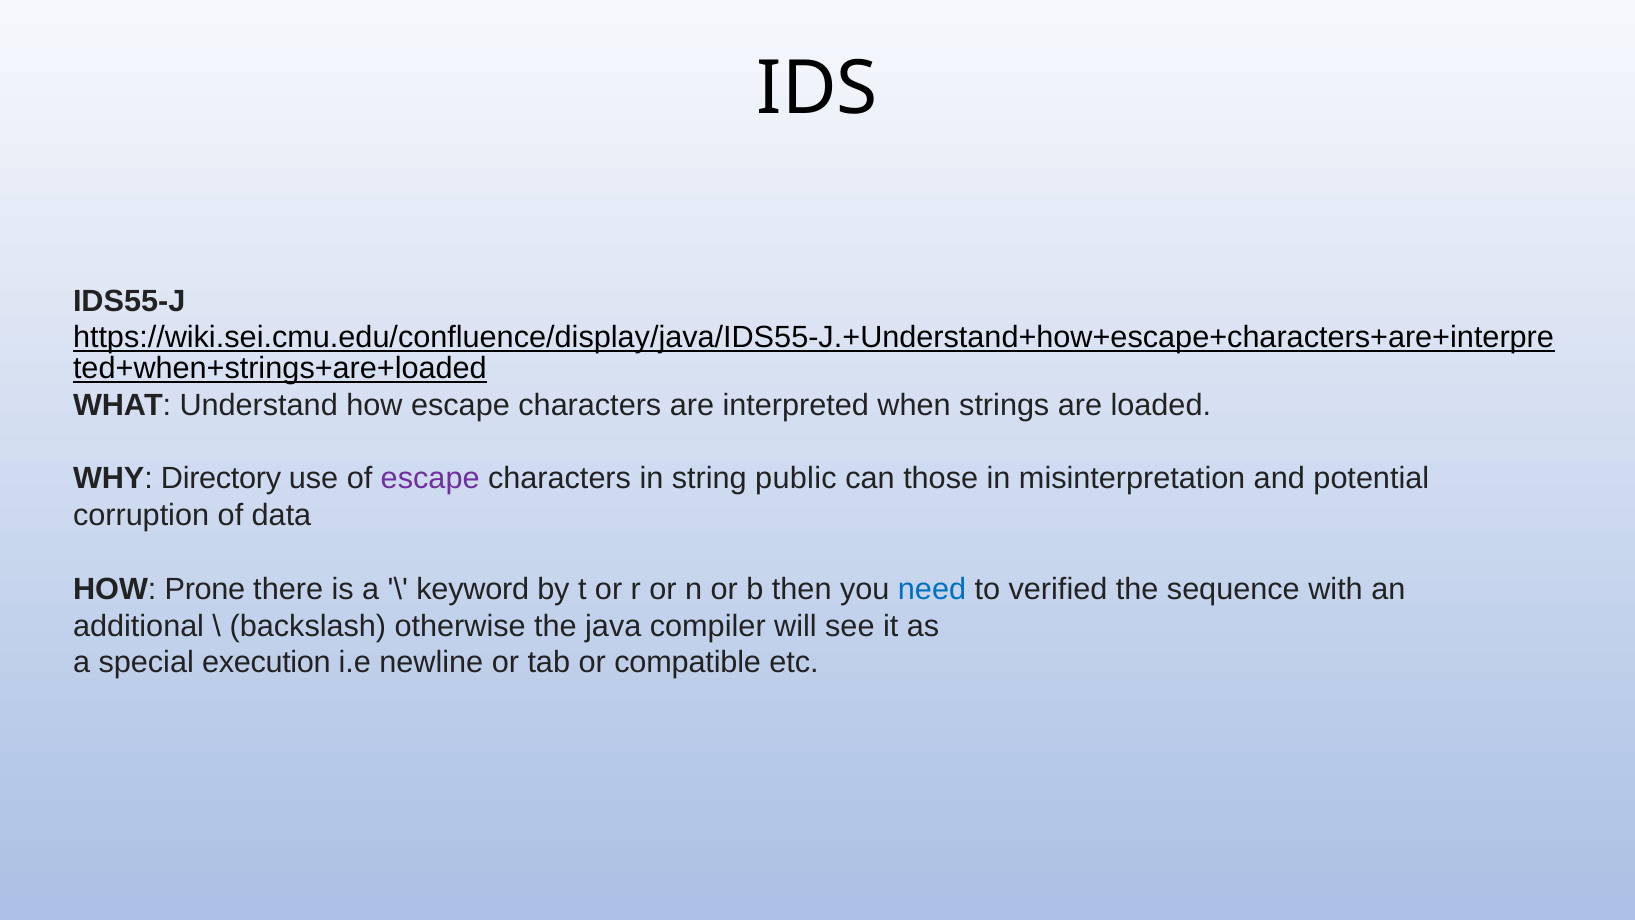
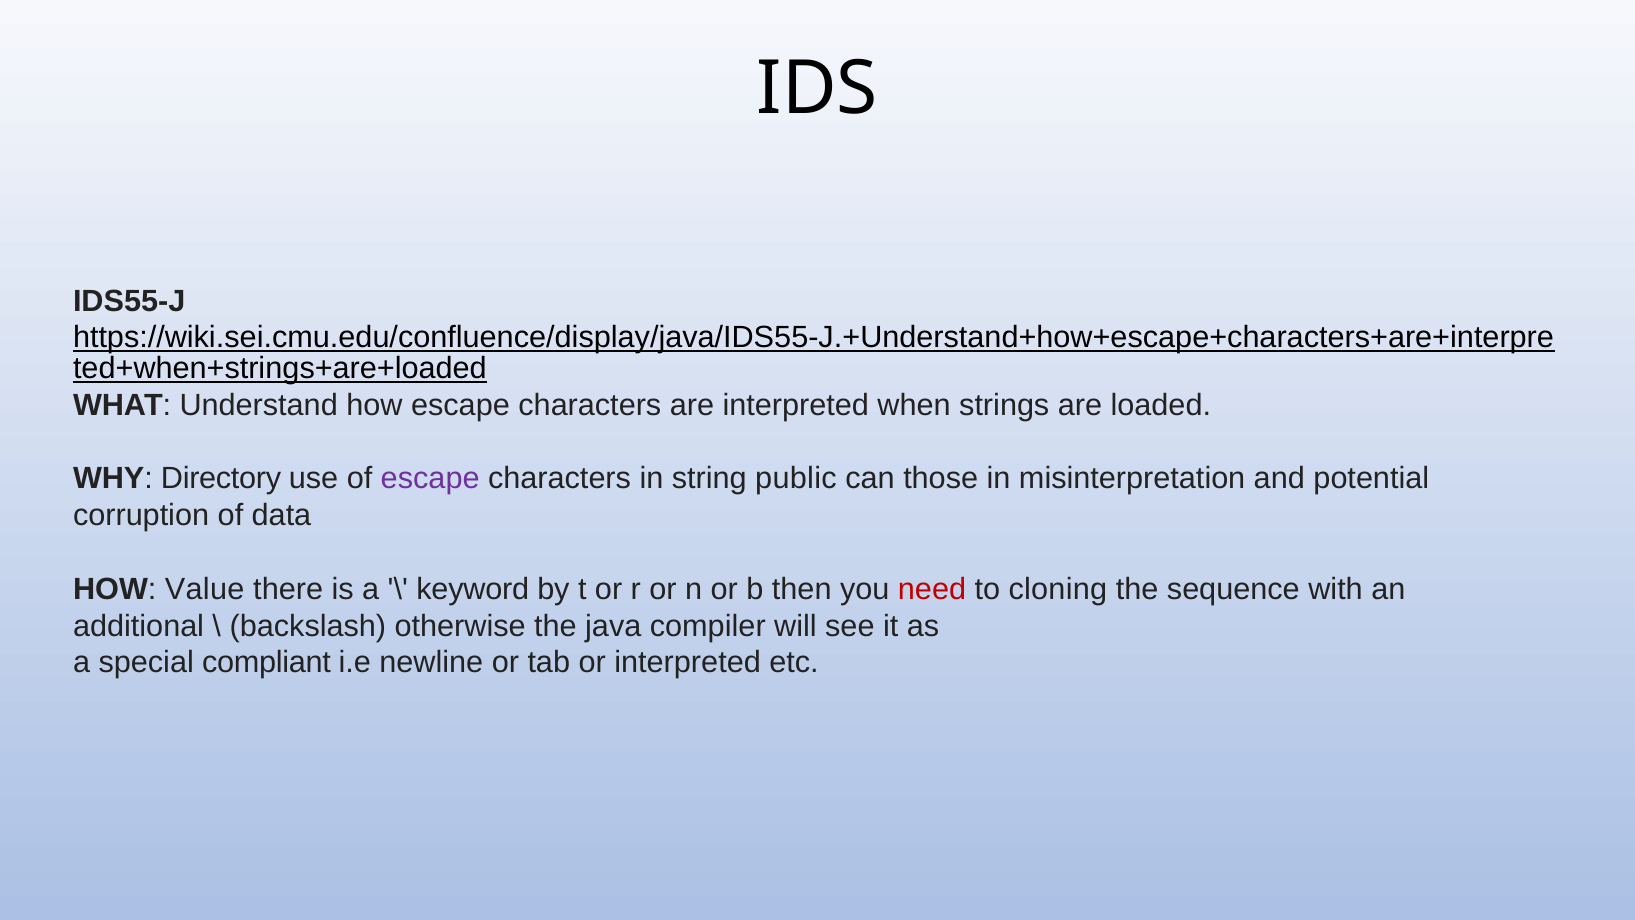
Prone: Prone -> Value
need colour: blue -> red
verified: verified -> cloning
execution: execution -> compliant
or compatible: compatible -> interpreted
